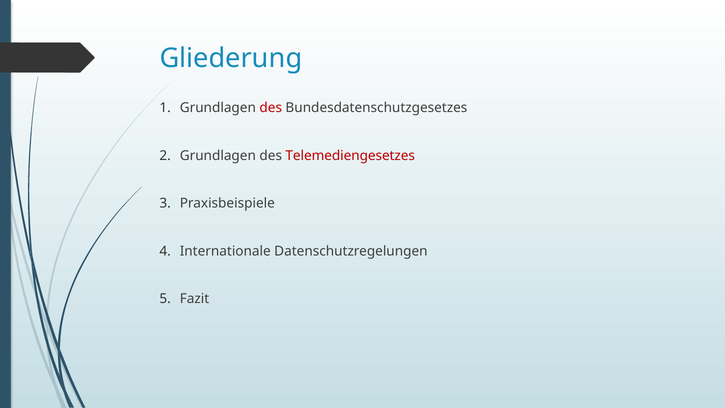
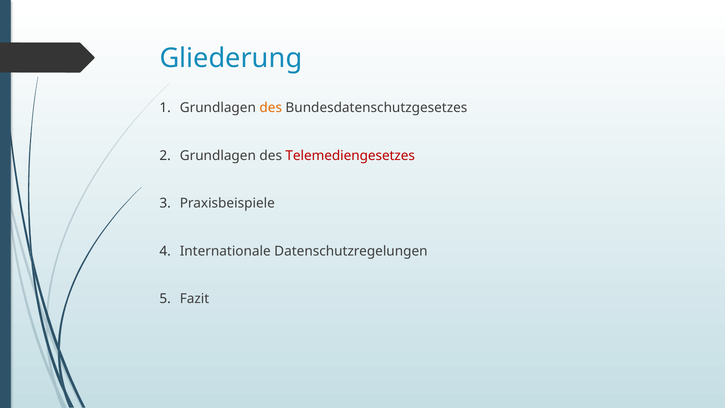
des at (271, 108) colour: red -> orange
